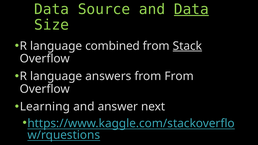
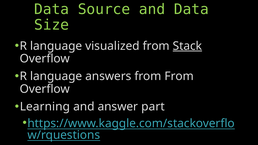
Data at (191, 9) underline: present -> none
combined: combined -> visualized
next: next -> part
